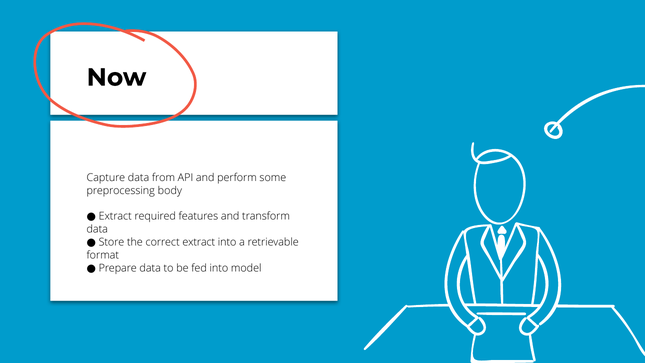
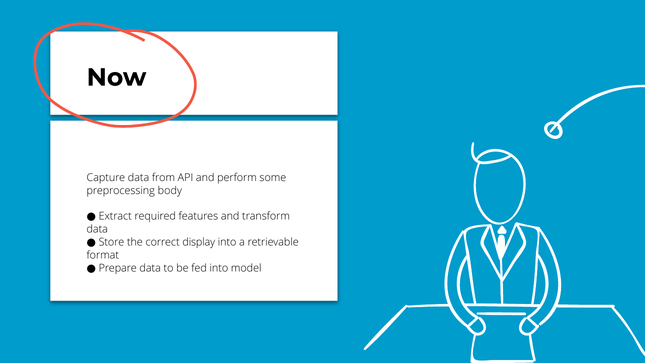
extract: extract -> display
